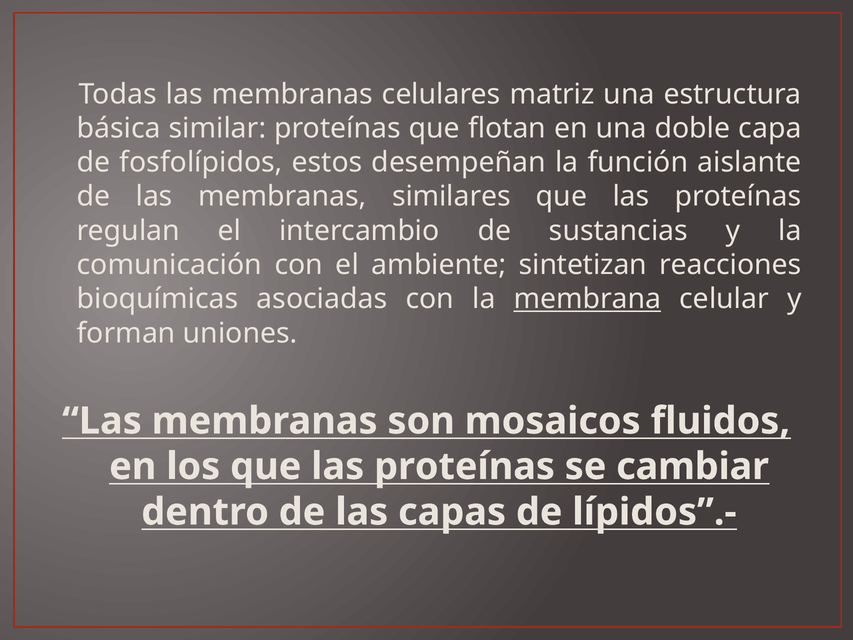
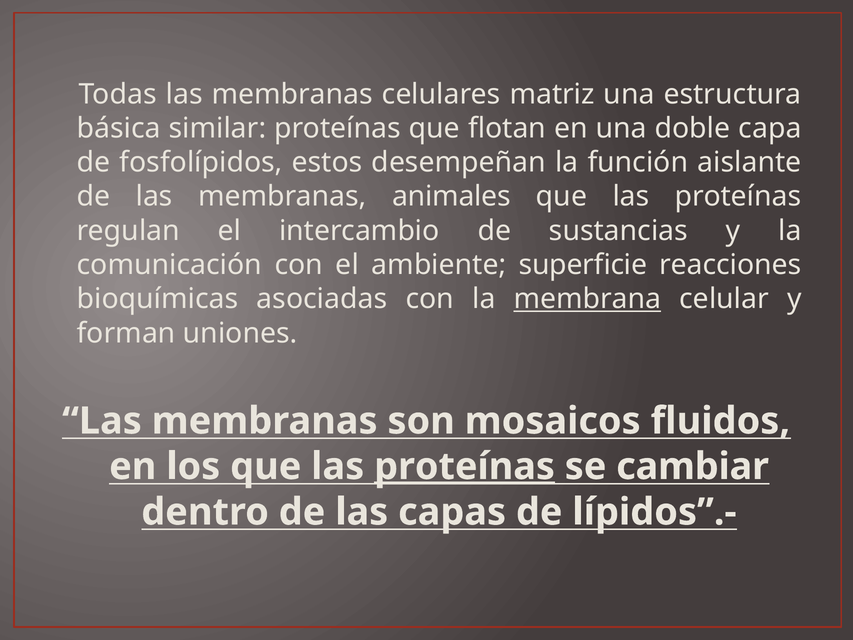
similares: similares -> animales
sintetizan: sintetizan -> superficie
proteínas at (465, 466) underline: none -> present
